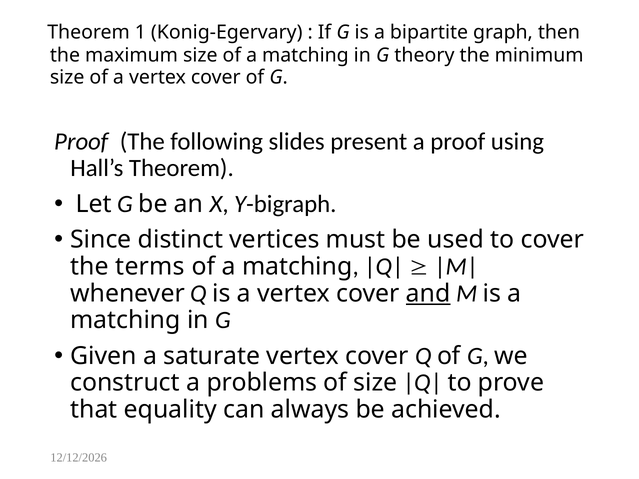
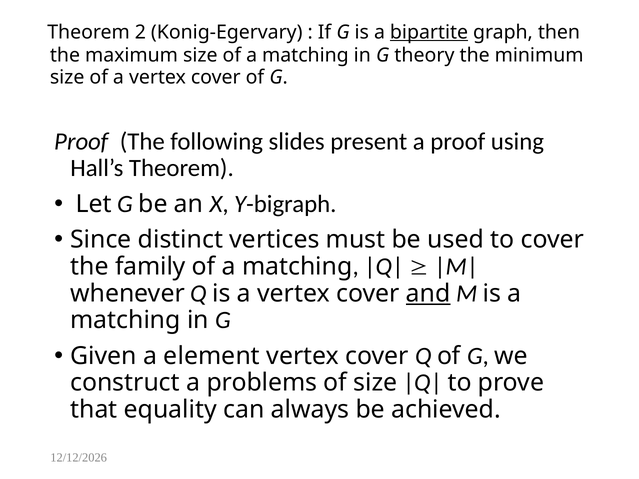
1: 1 -> 2
bipartite underline: none -> present
terms: terms -> family
saturate: saturate -> element
